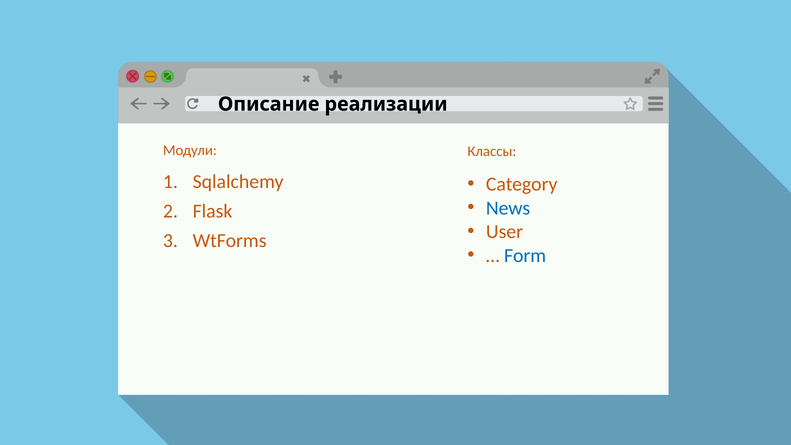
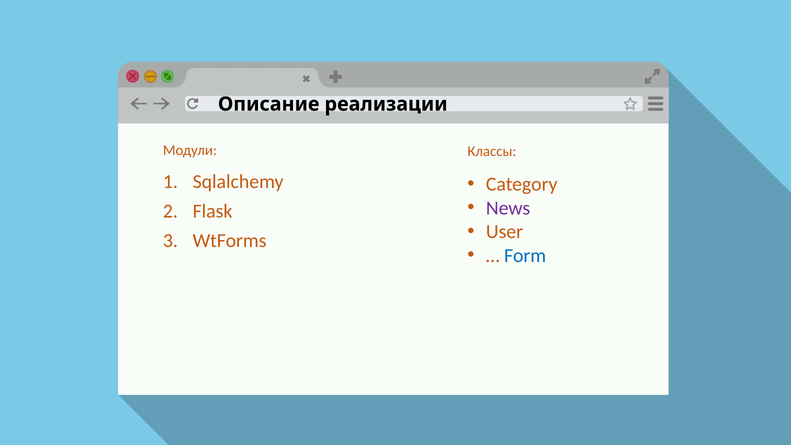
News colour: blue -> purple
